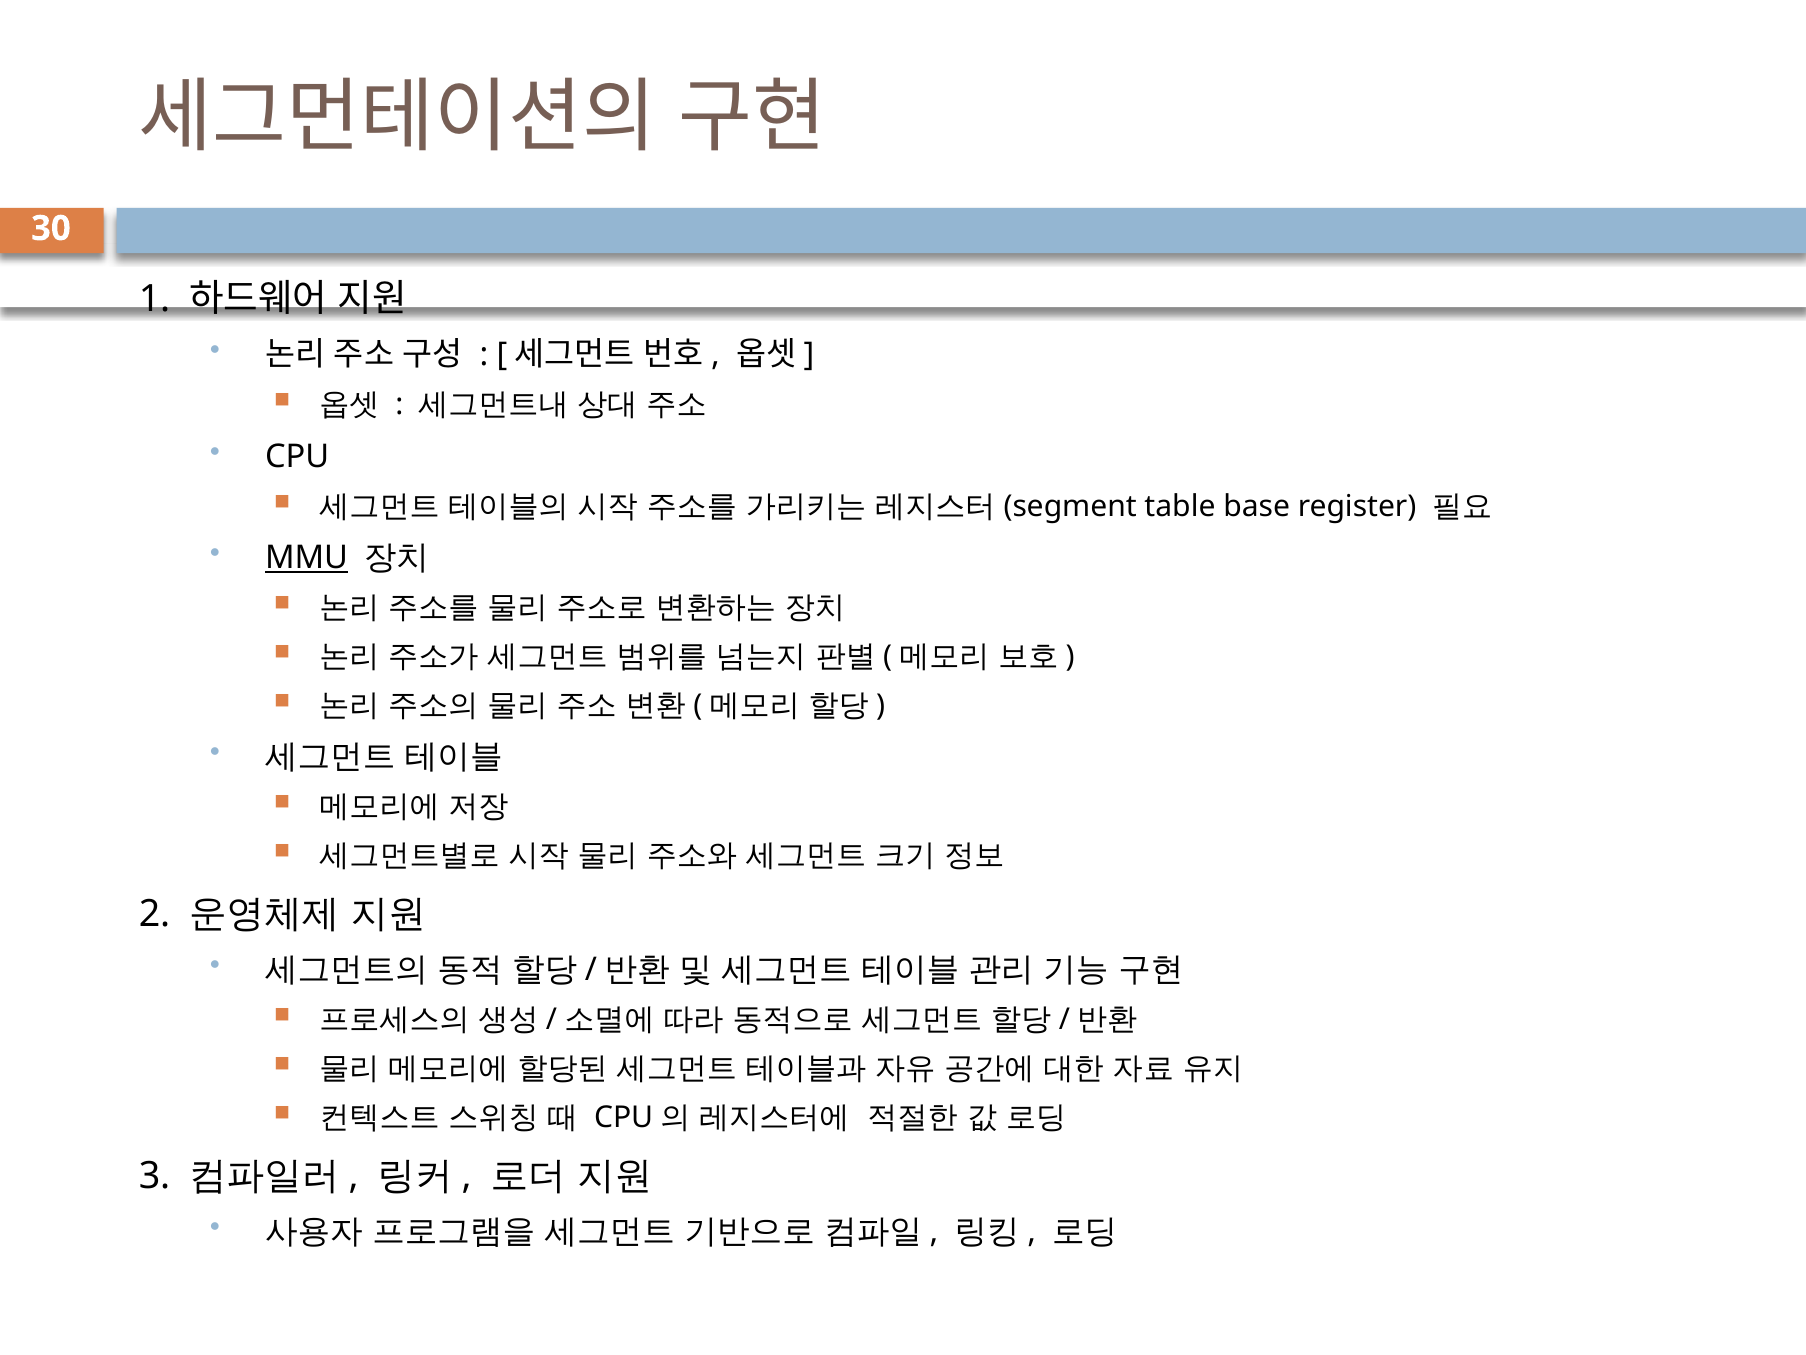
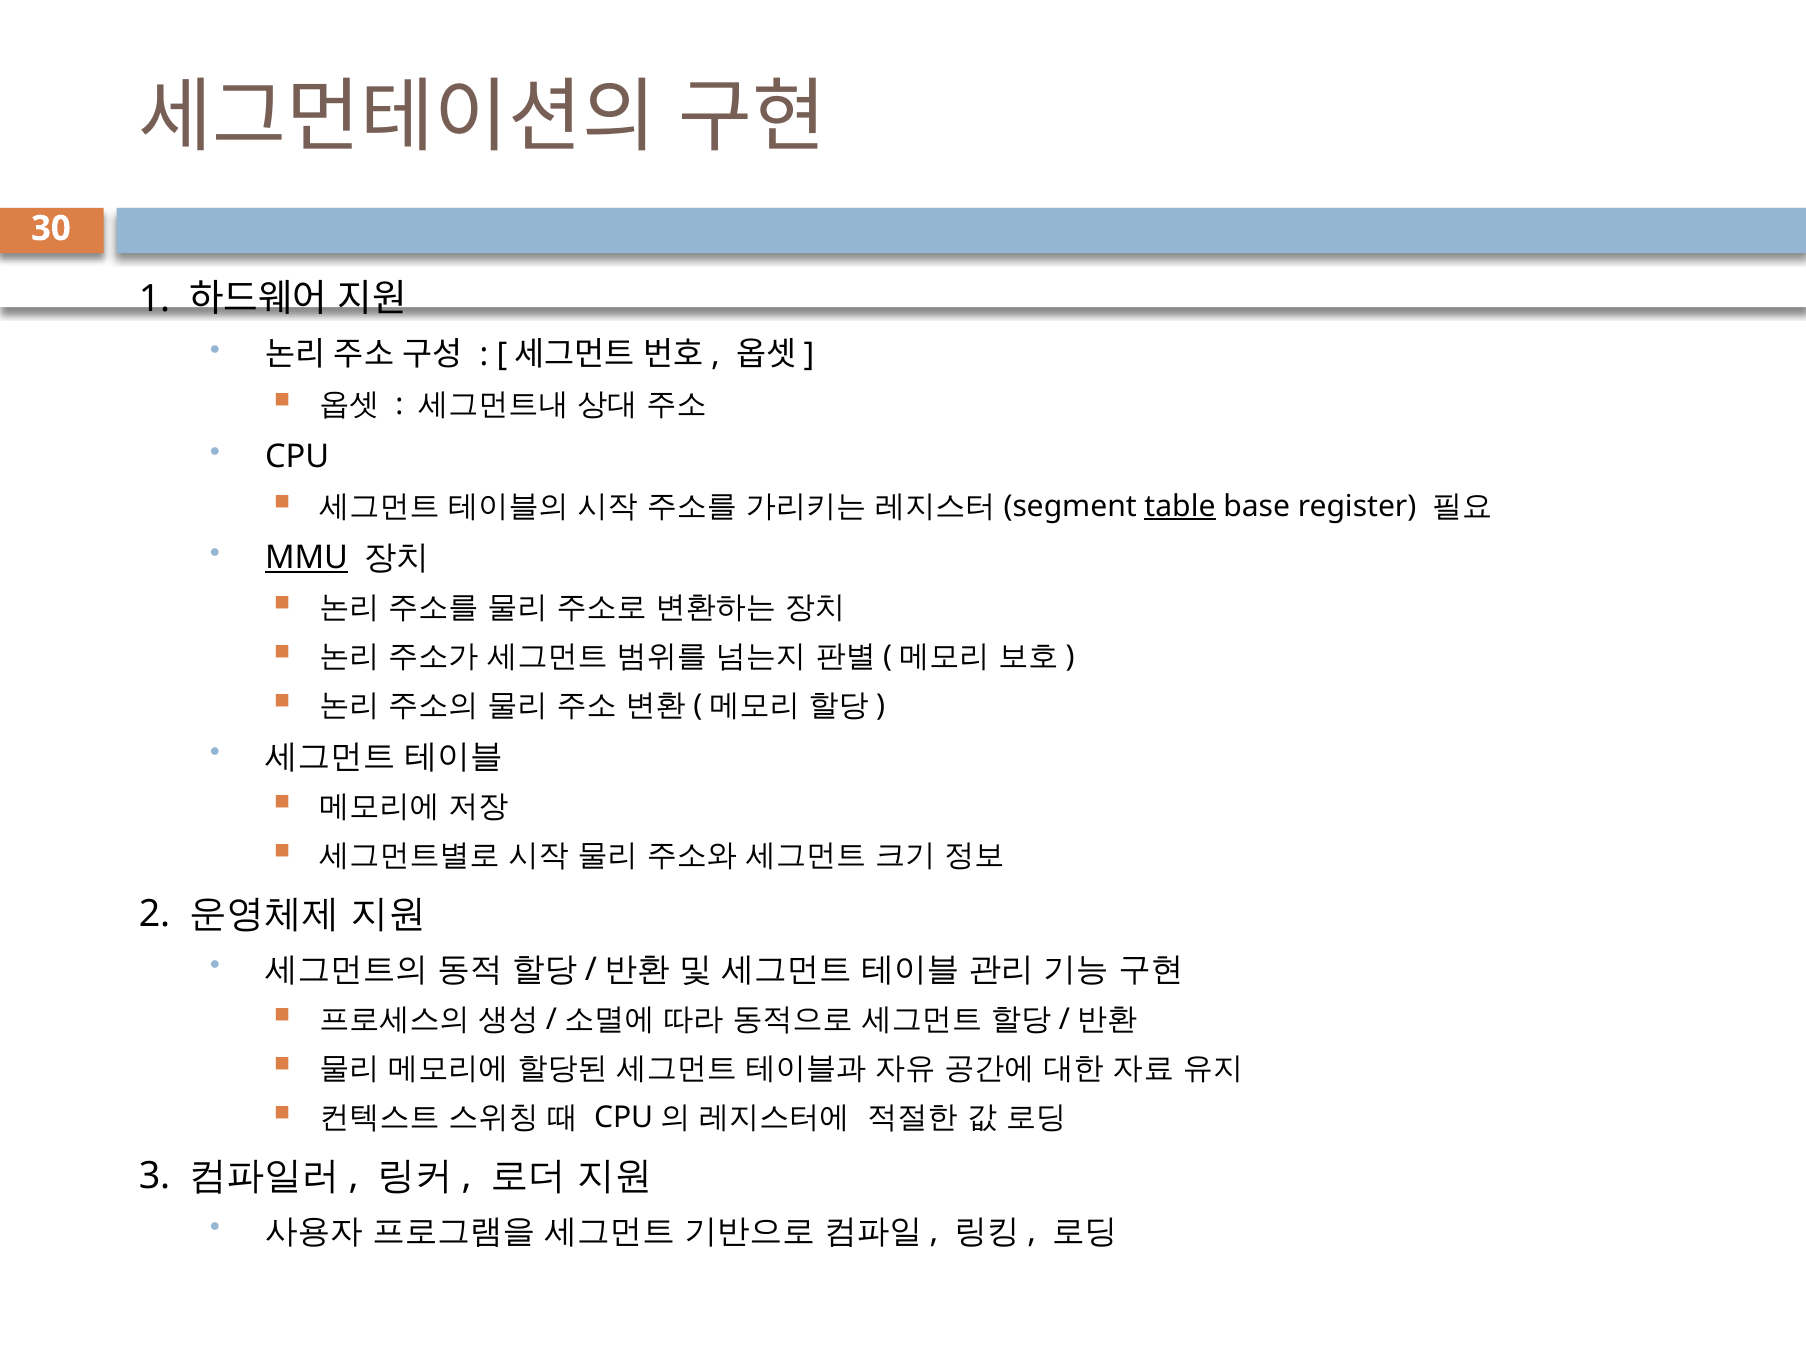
table underline: none -> present
